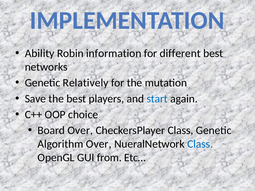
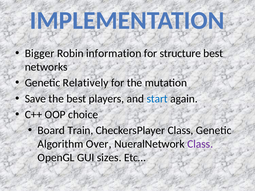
Ability: Ability -> Bigger
different: different -> structure
Board Over: Over -> Train
Class at (200, 144) colour: blue -> purple
from: from -> sizes
